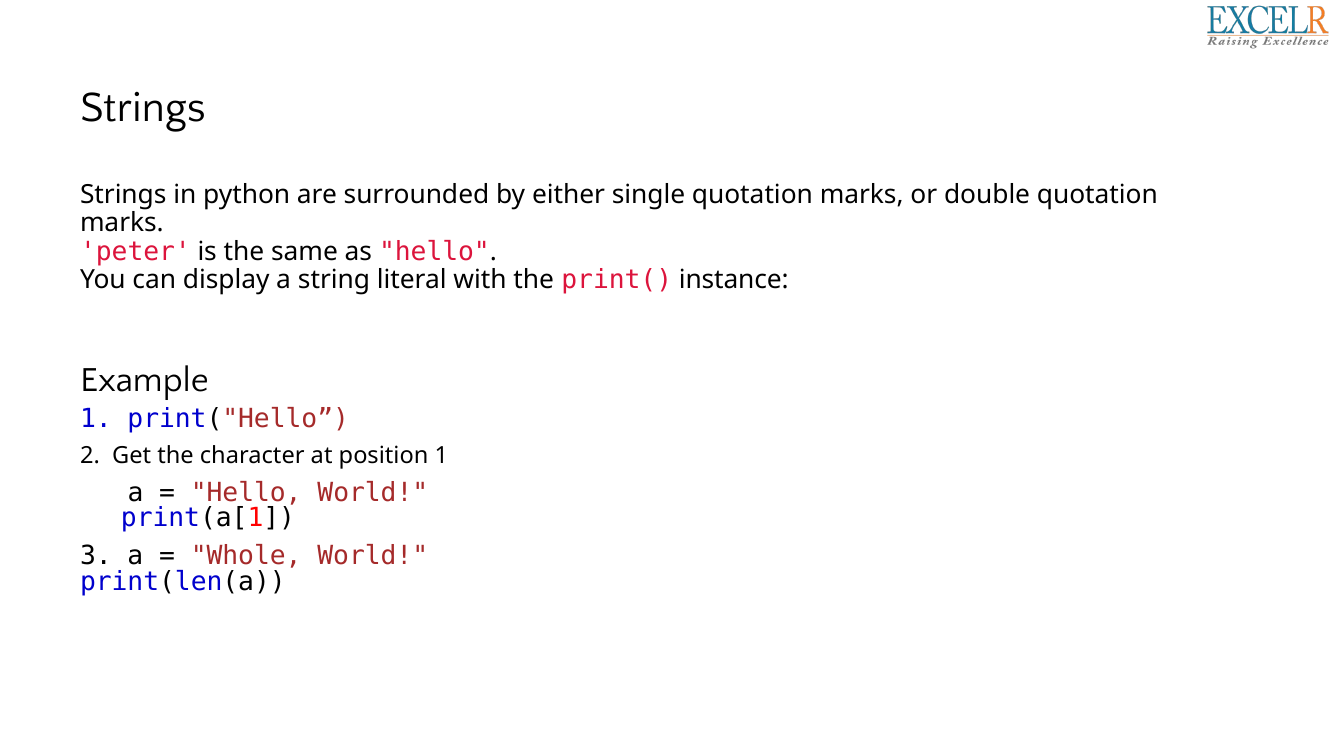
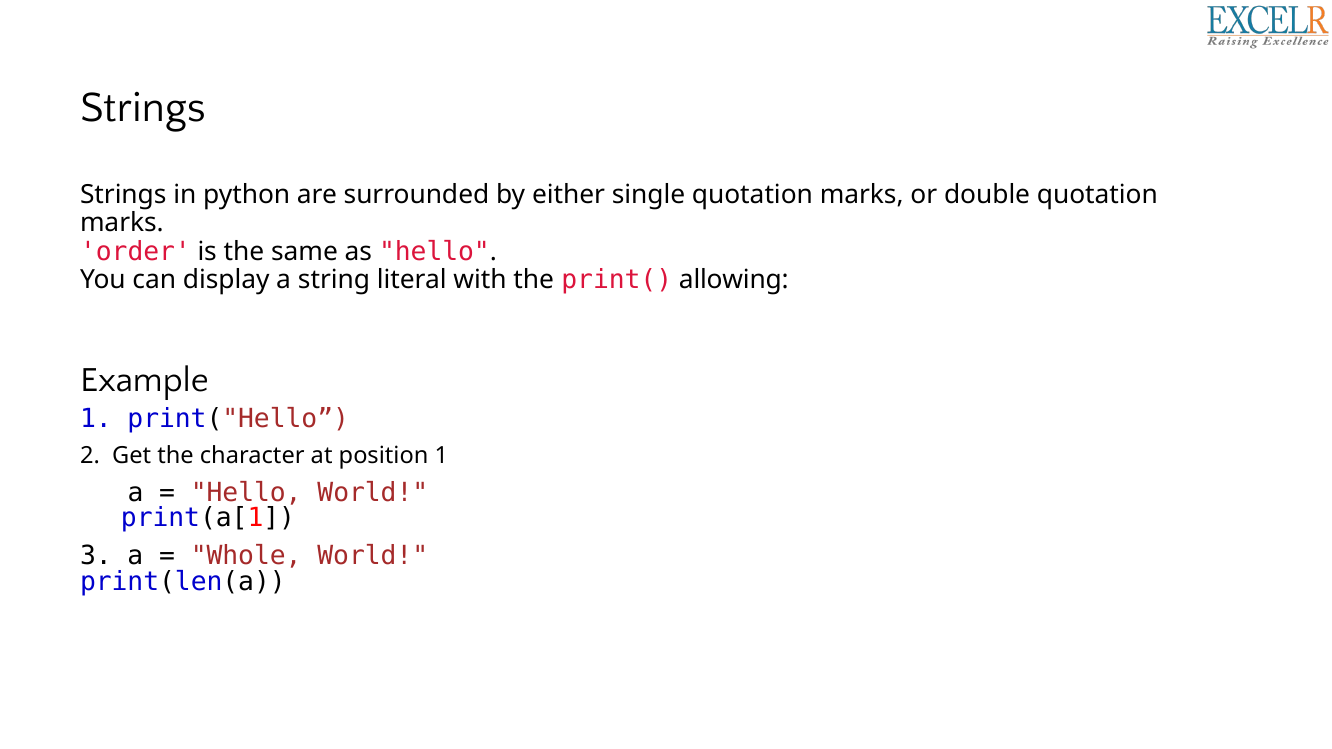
peter: peter -> order
instance: instance -> allowing
